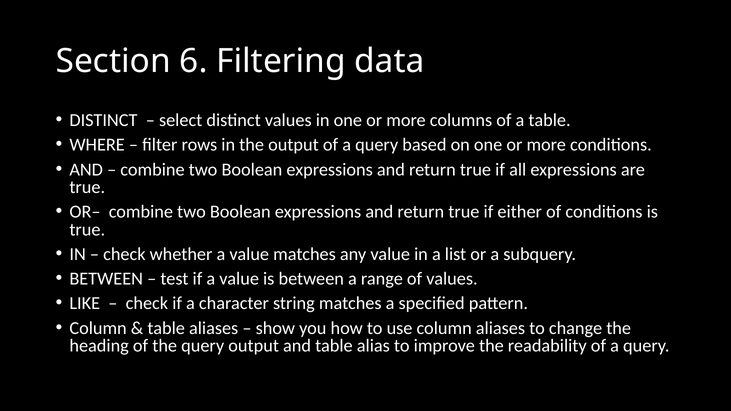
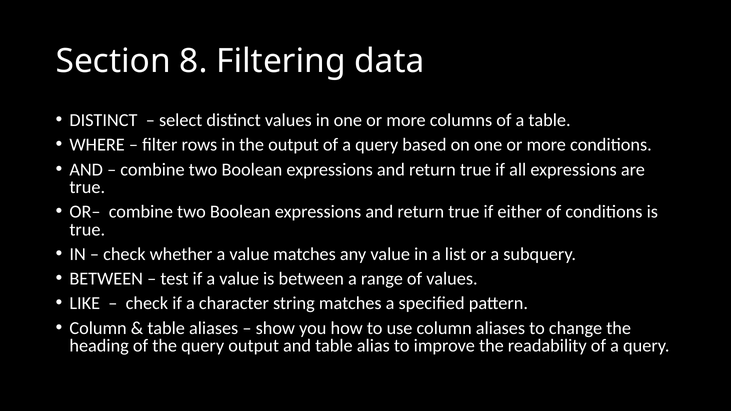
6: 6 -> 8
